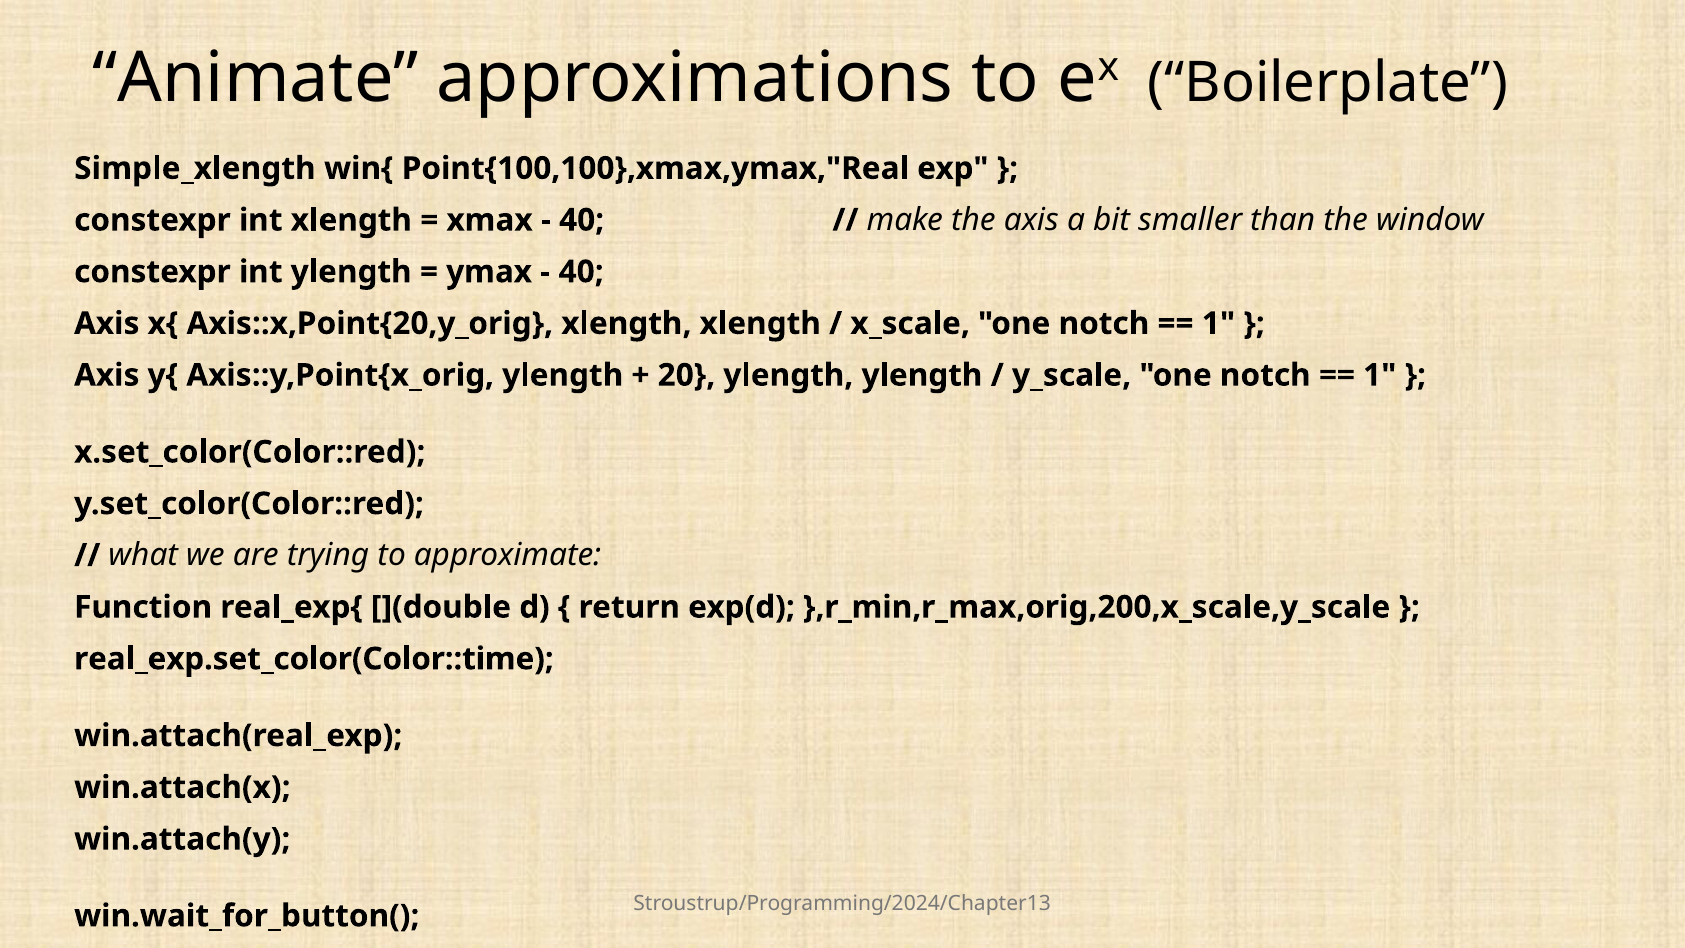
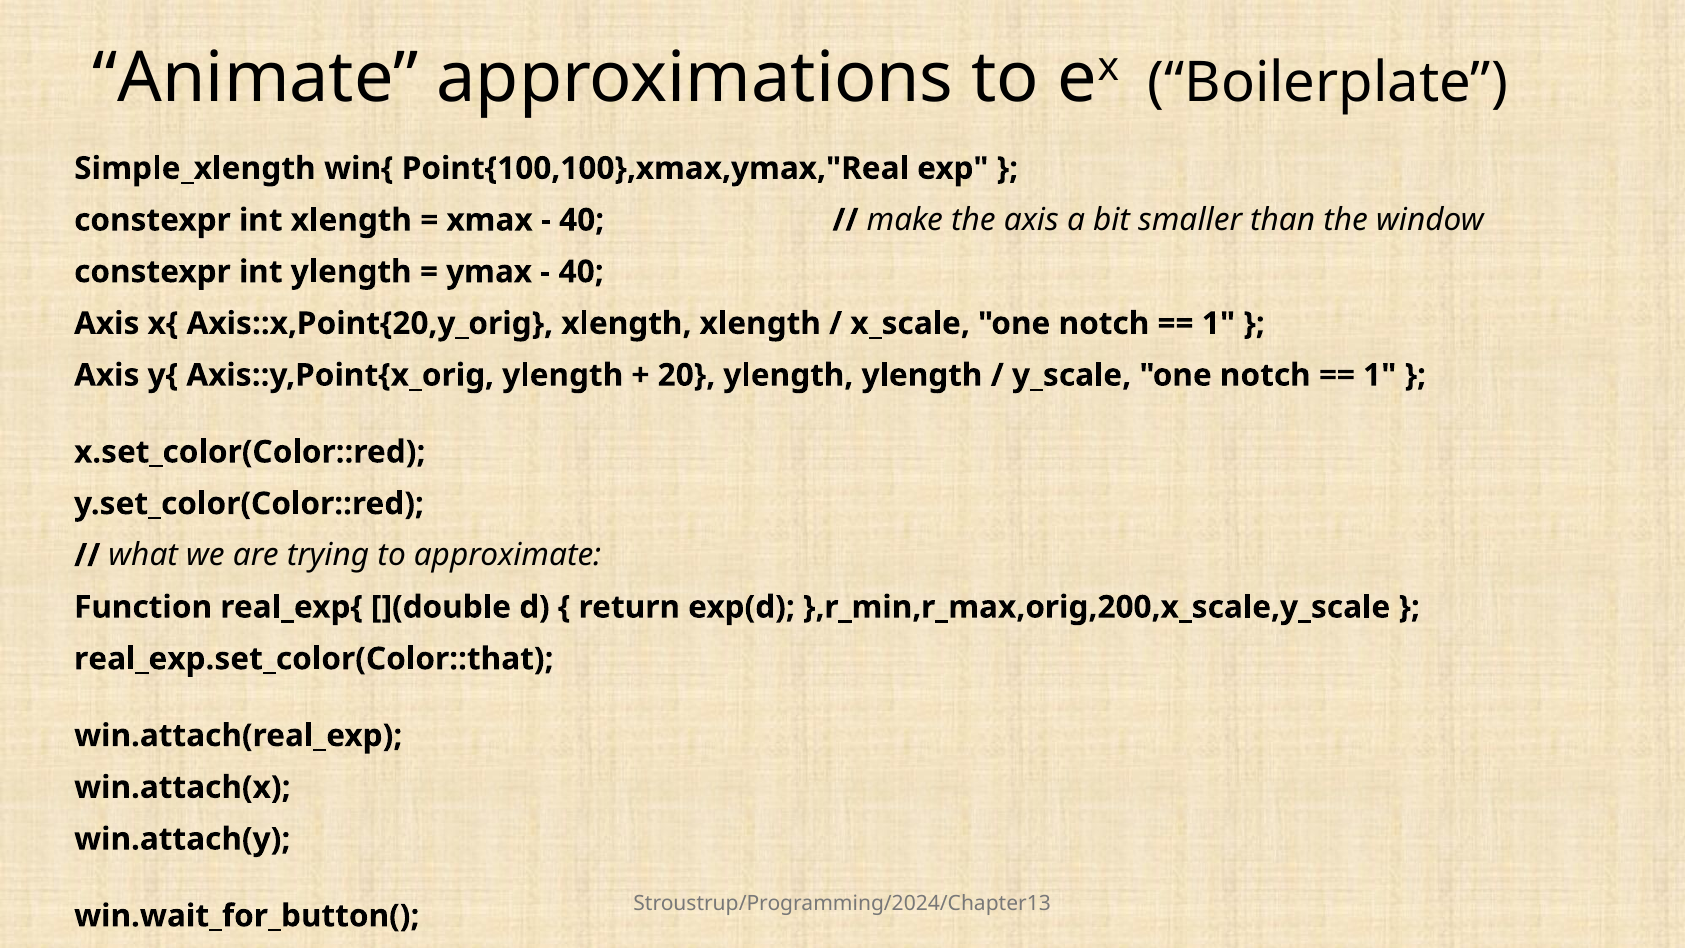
real_exp.set_color(Color::time: real_exp.set_color(Color::time -> real_exp.set_color(Color::that
